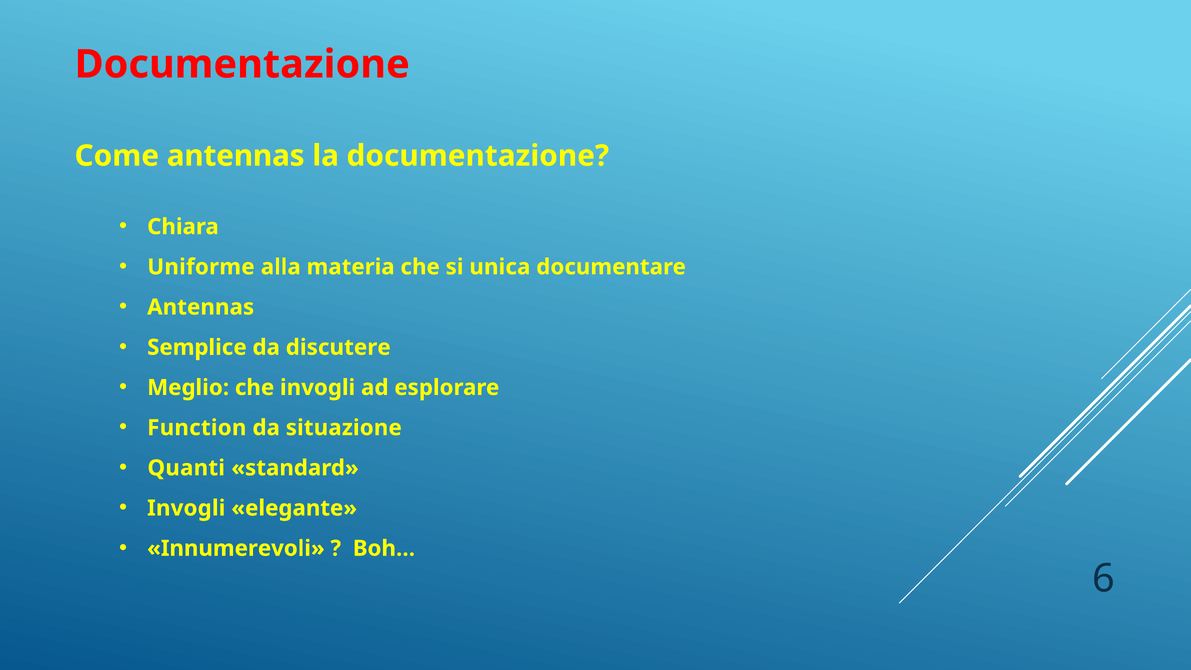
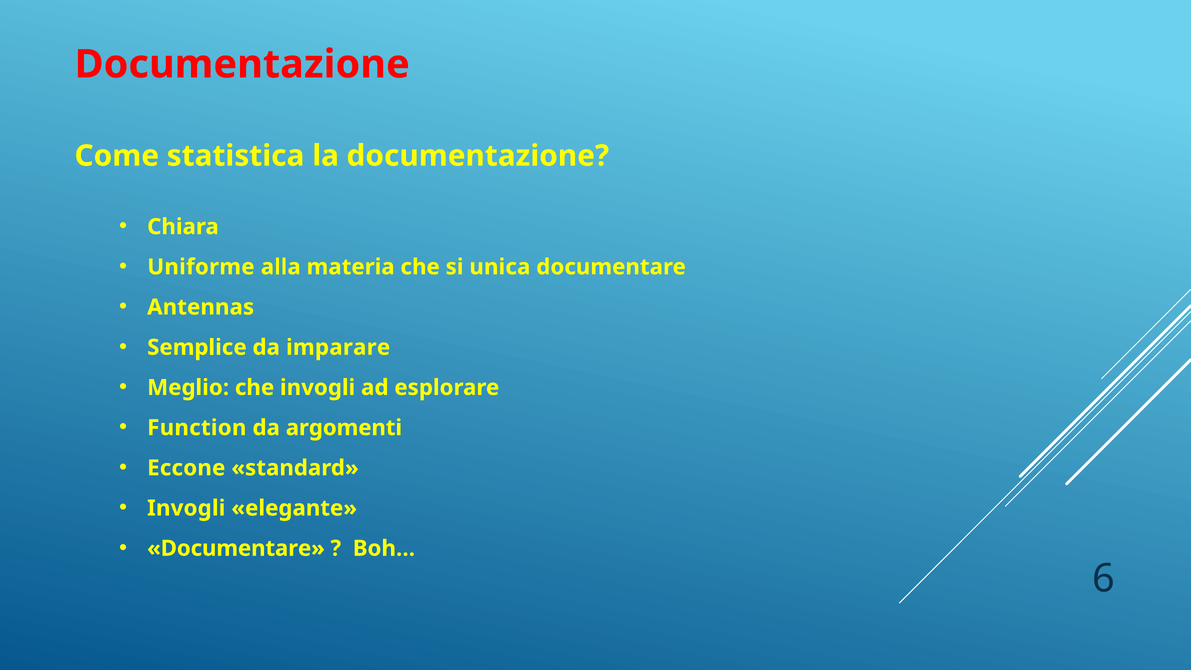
Come antennas: antennas -> statistica
discutere: discutere -> imparare
situazione: situazione -> argomenti
Quanti: Quanti -> Eccone
Innumerevoli at (236, 548): Innumerevoli -> Documentare
